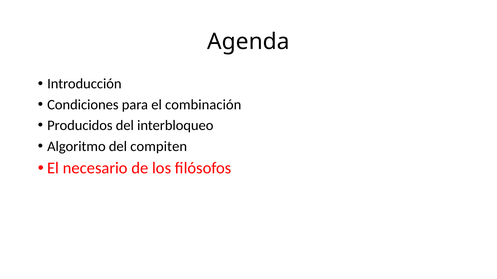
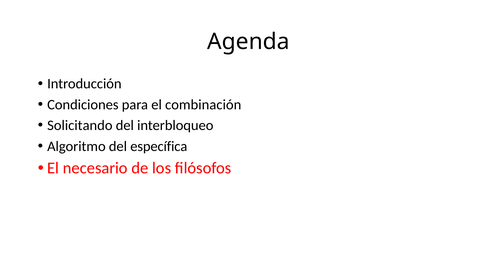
Producidos: Producidos -> Solicitando
compiten: compiten -> específica
